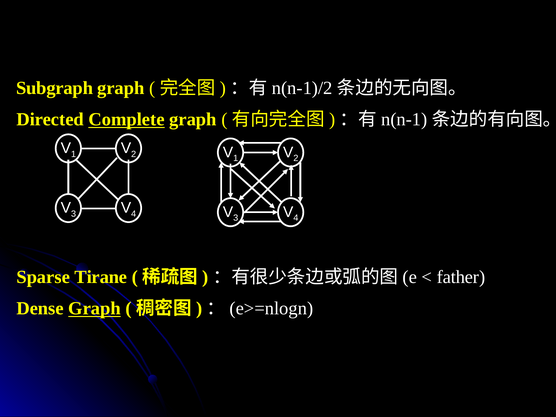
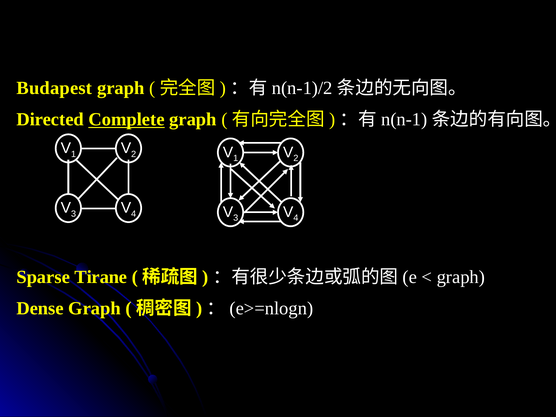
Subgraph: Subgraph -> Budapest
father at (461, 277): father -> graph
Graph at (95, 308) underline: present -> none
